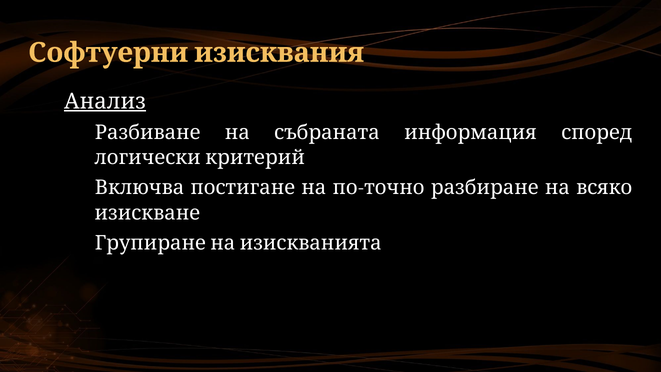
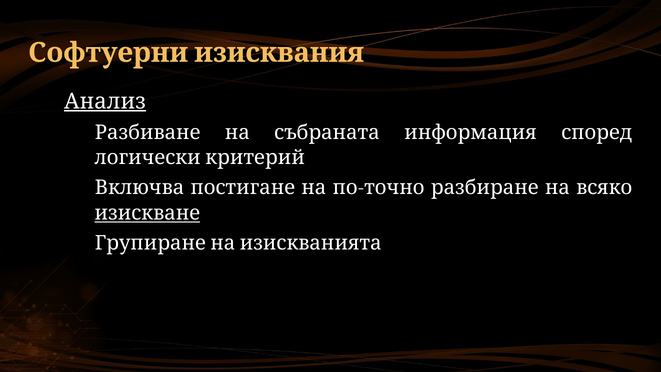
изискване underline: none -> present
